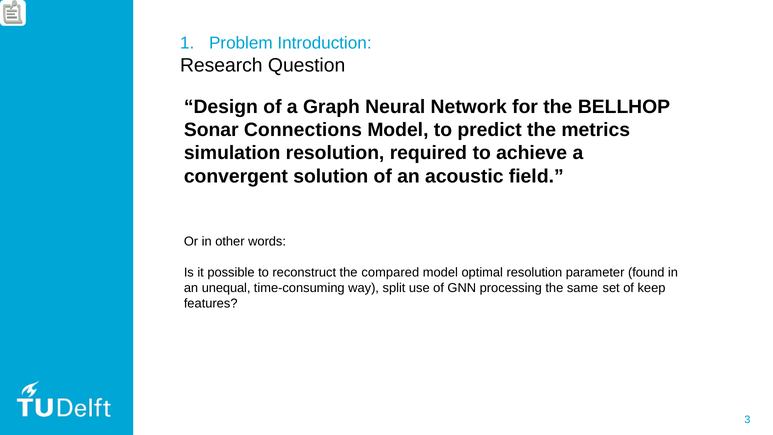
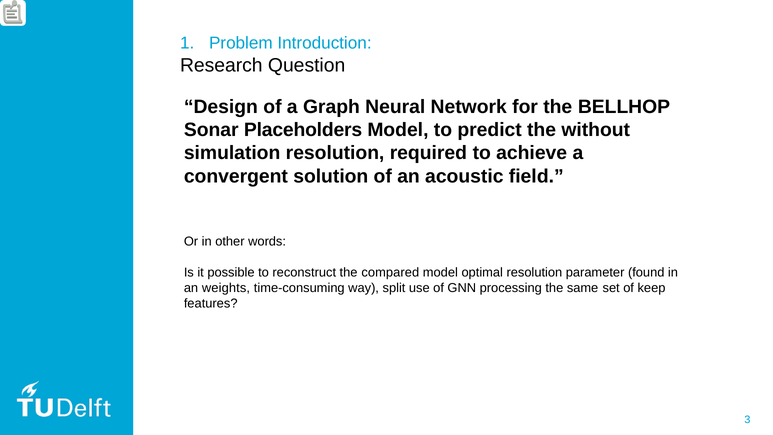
Connections: Connections -> Placeholders
metrics: metrics -> without
unequal: unequal -> weights
